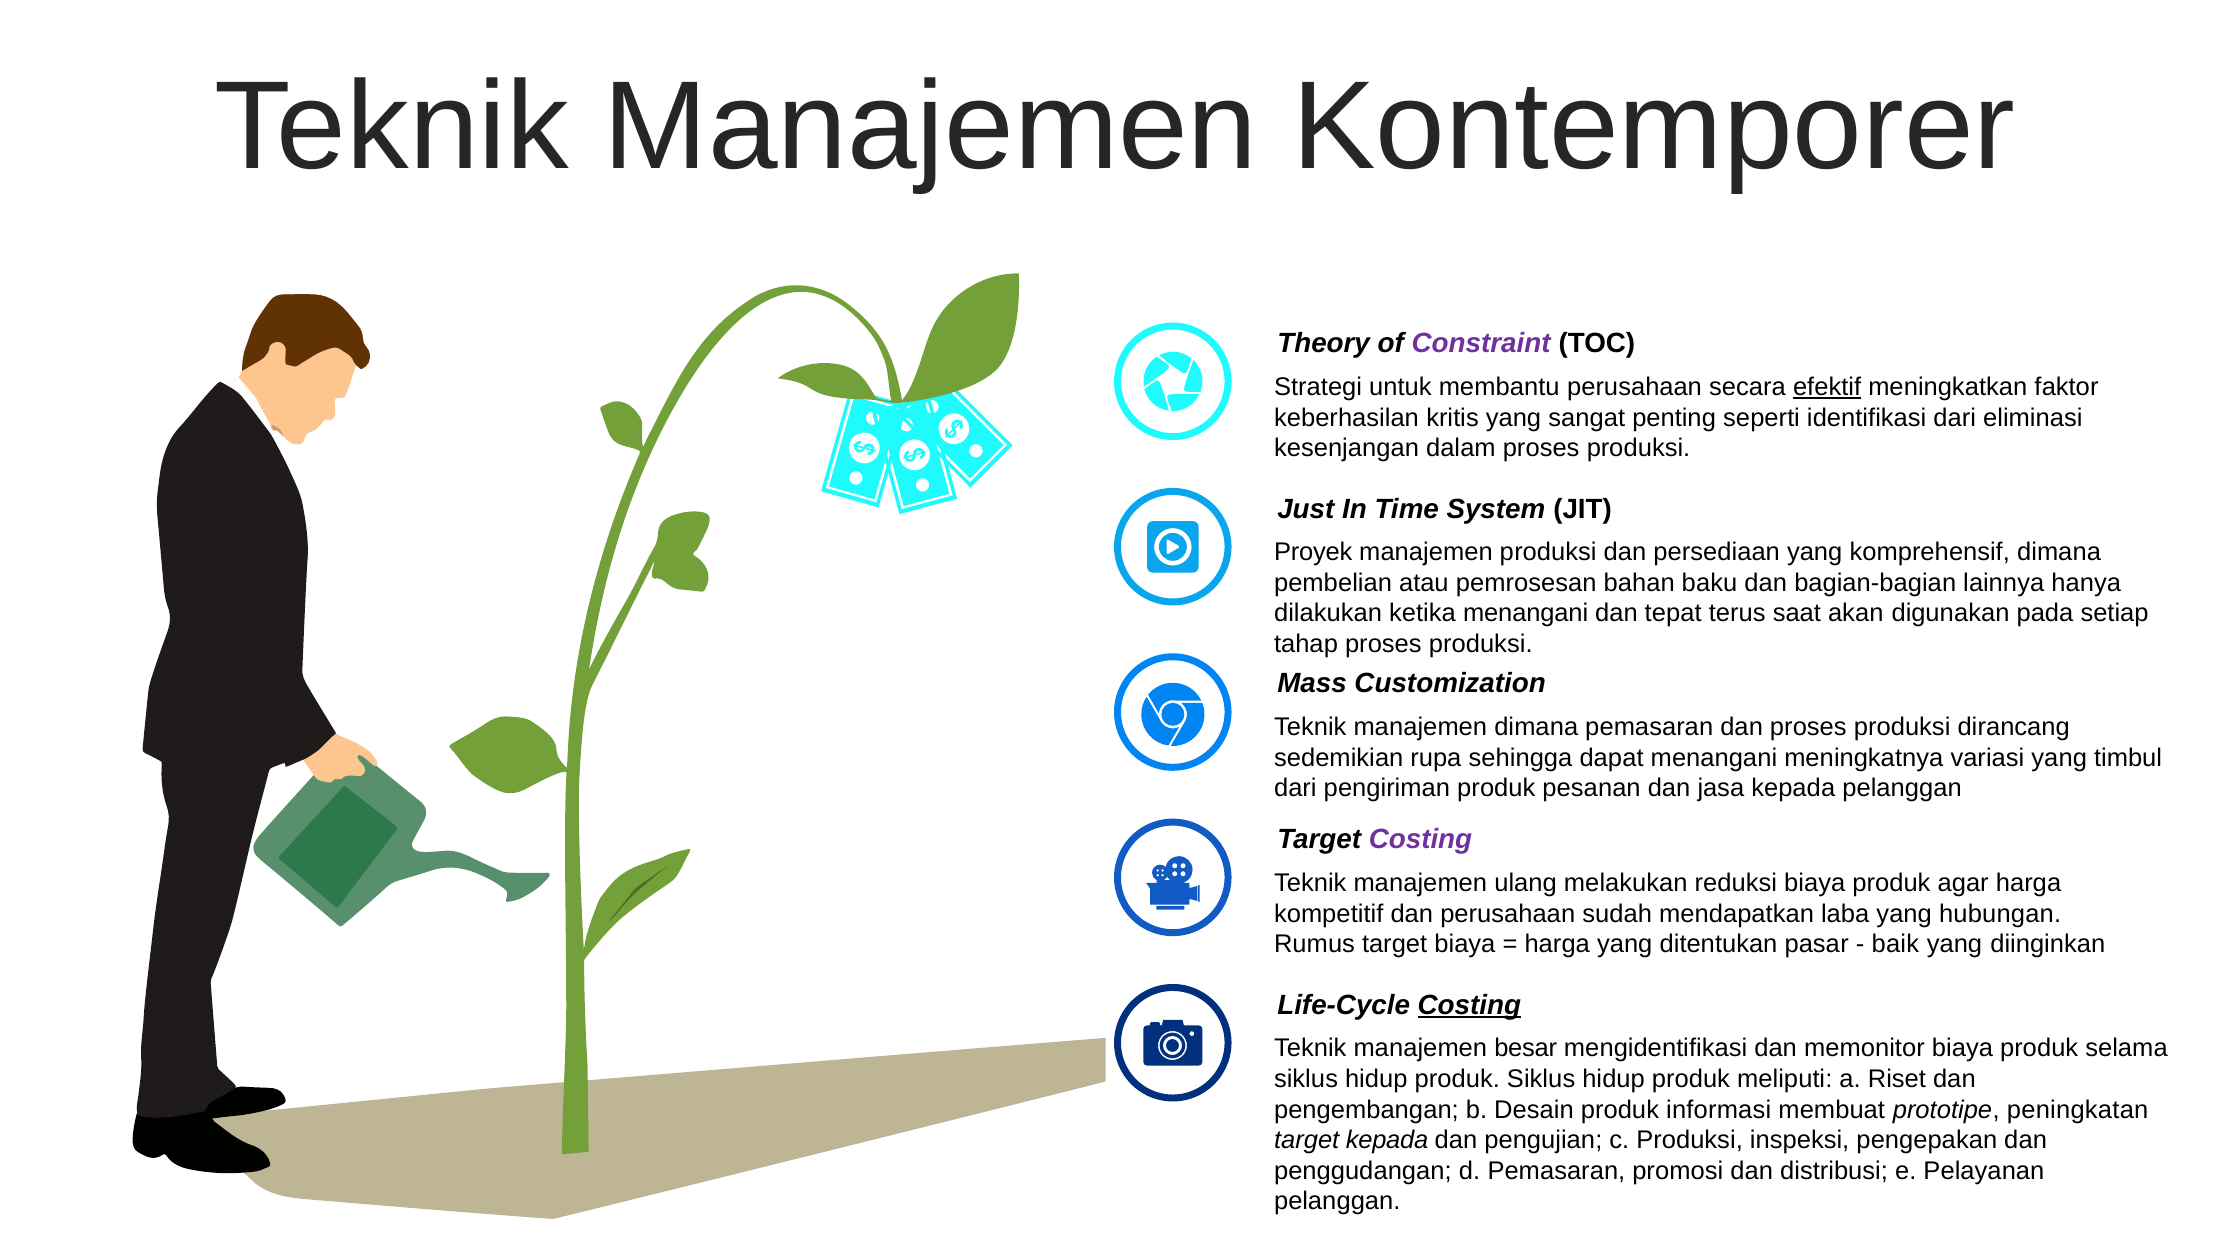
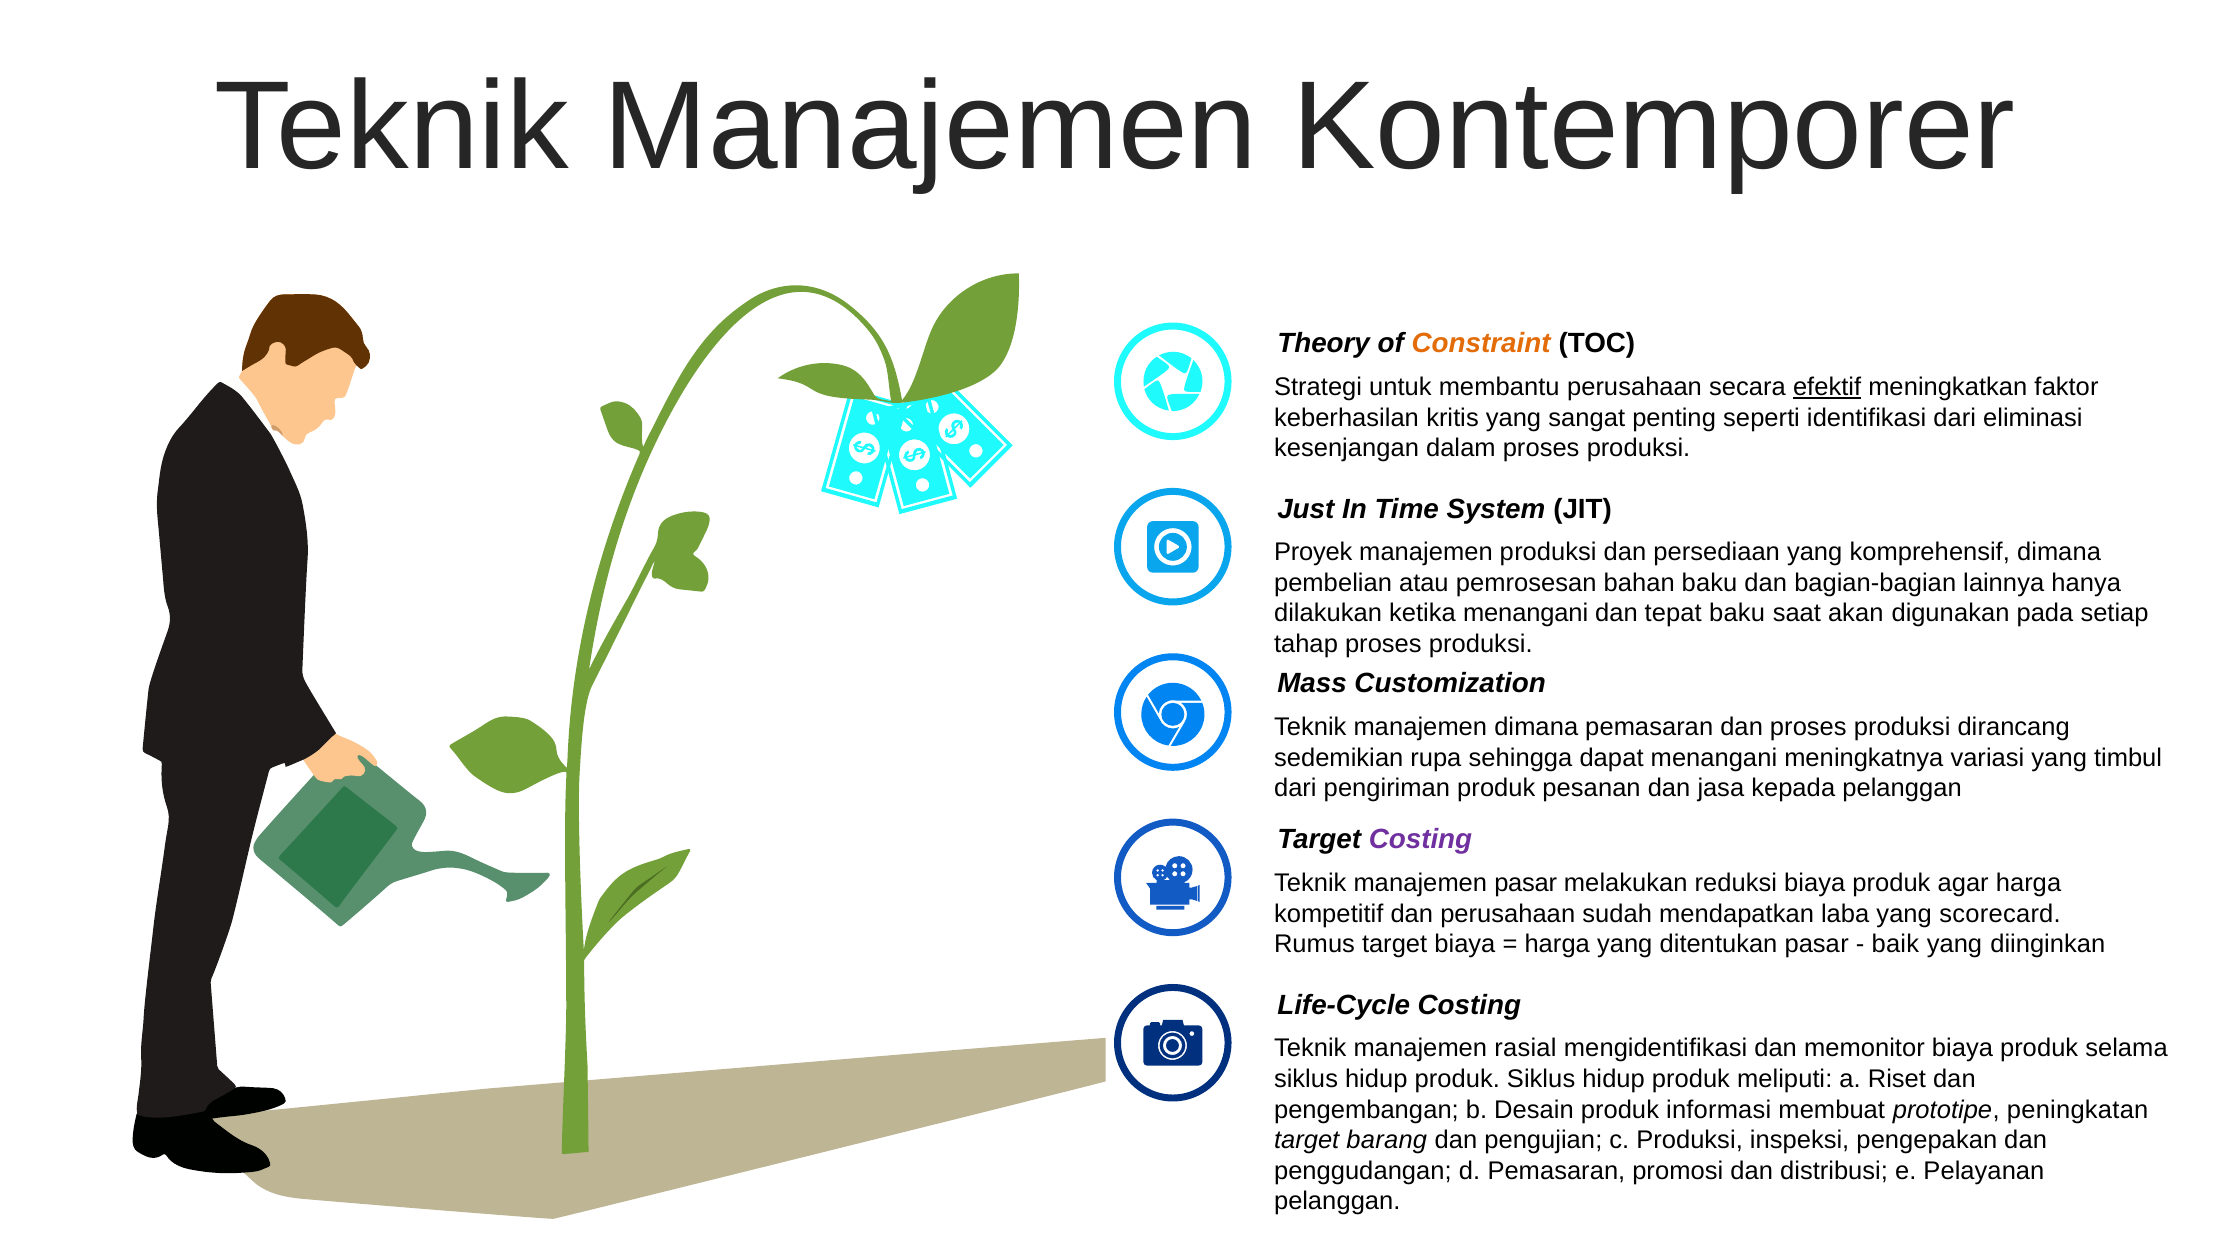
Constraint colour: purple -> orange
tepat terus: terus -> baku
manajemen ulang: ulang -> pasar
hubungan: hubungan -> scorecard
Costing at (1469, 1005) underline: present -> none
besar: besar -> rasial
target kepada: kepada -> barang
